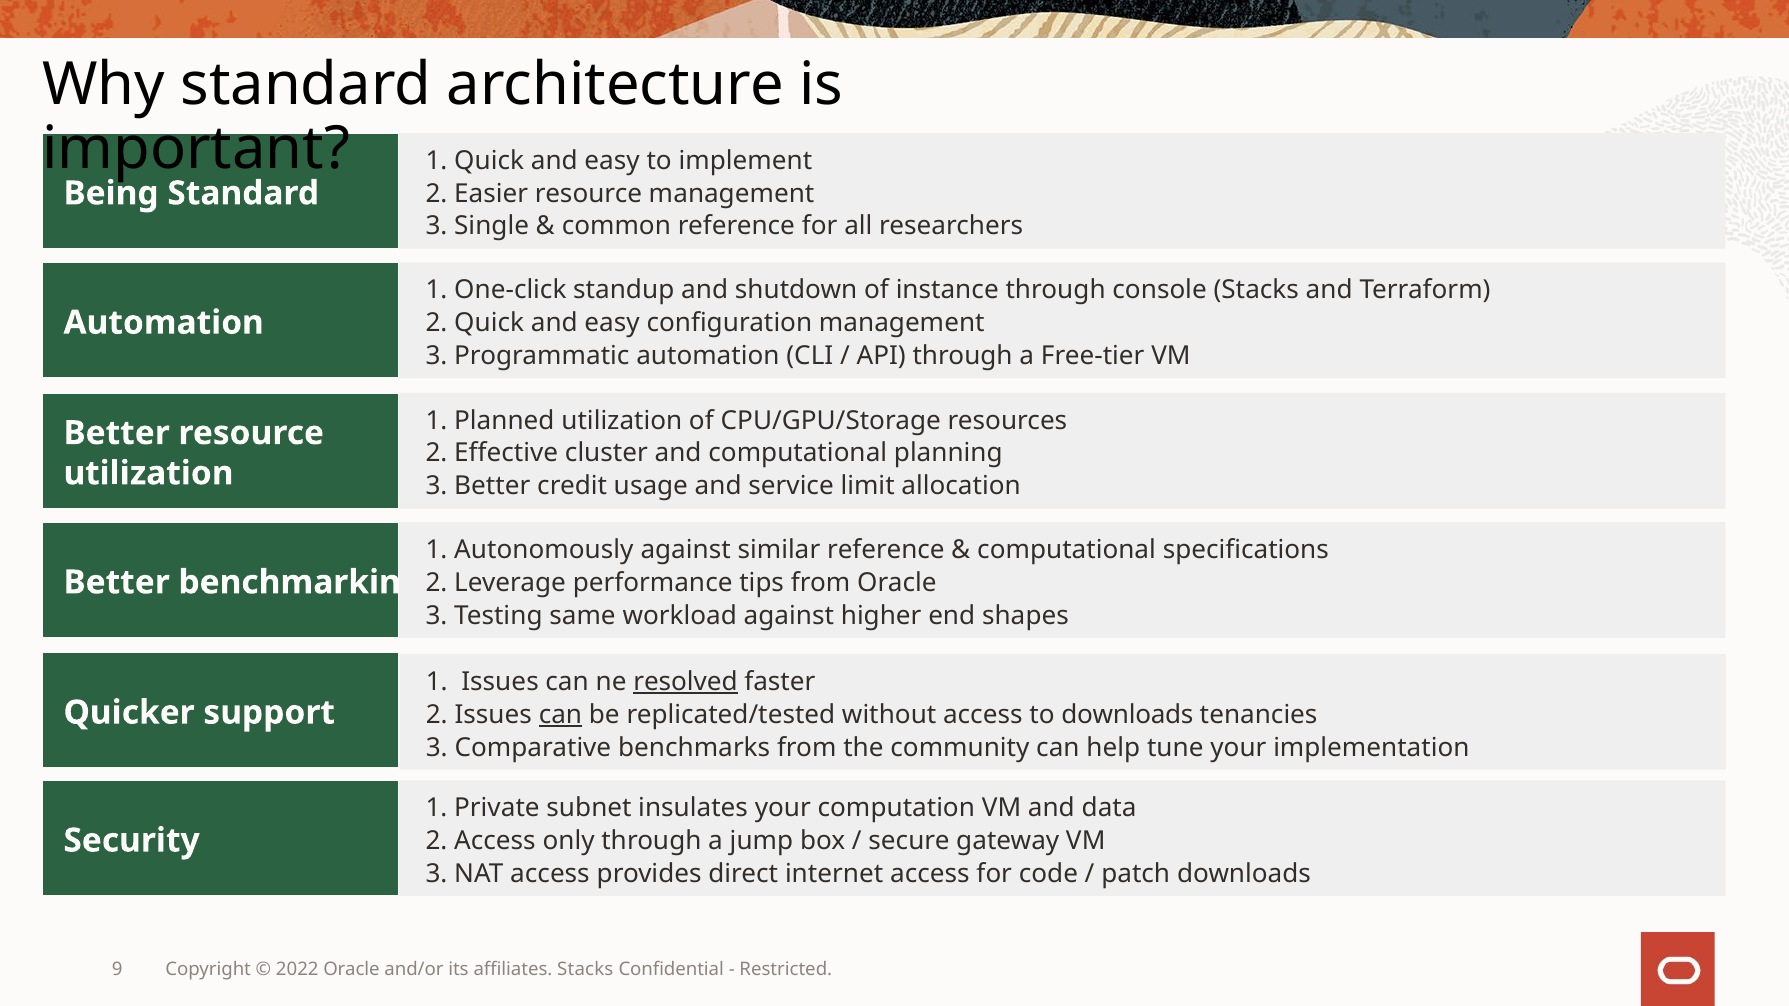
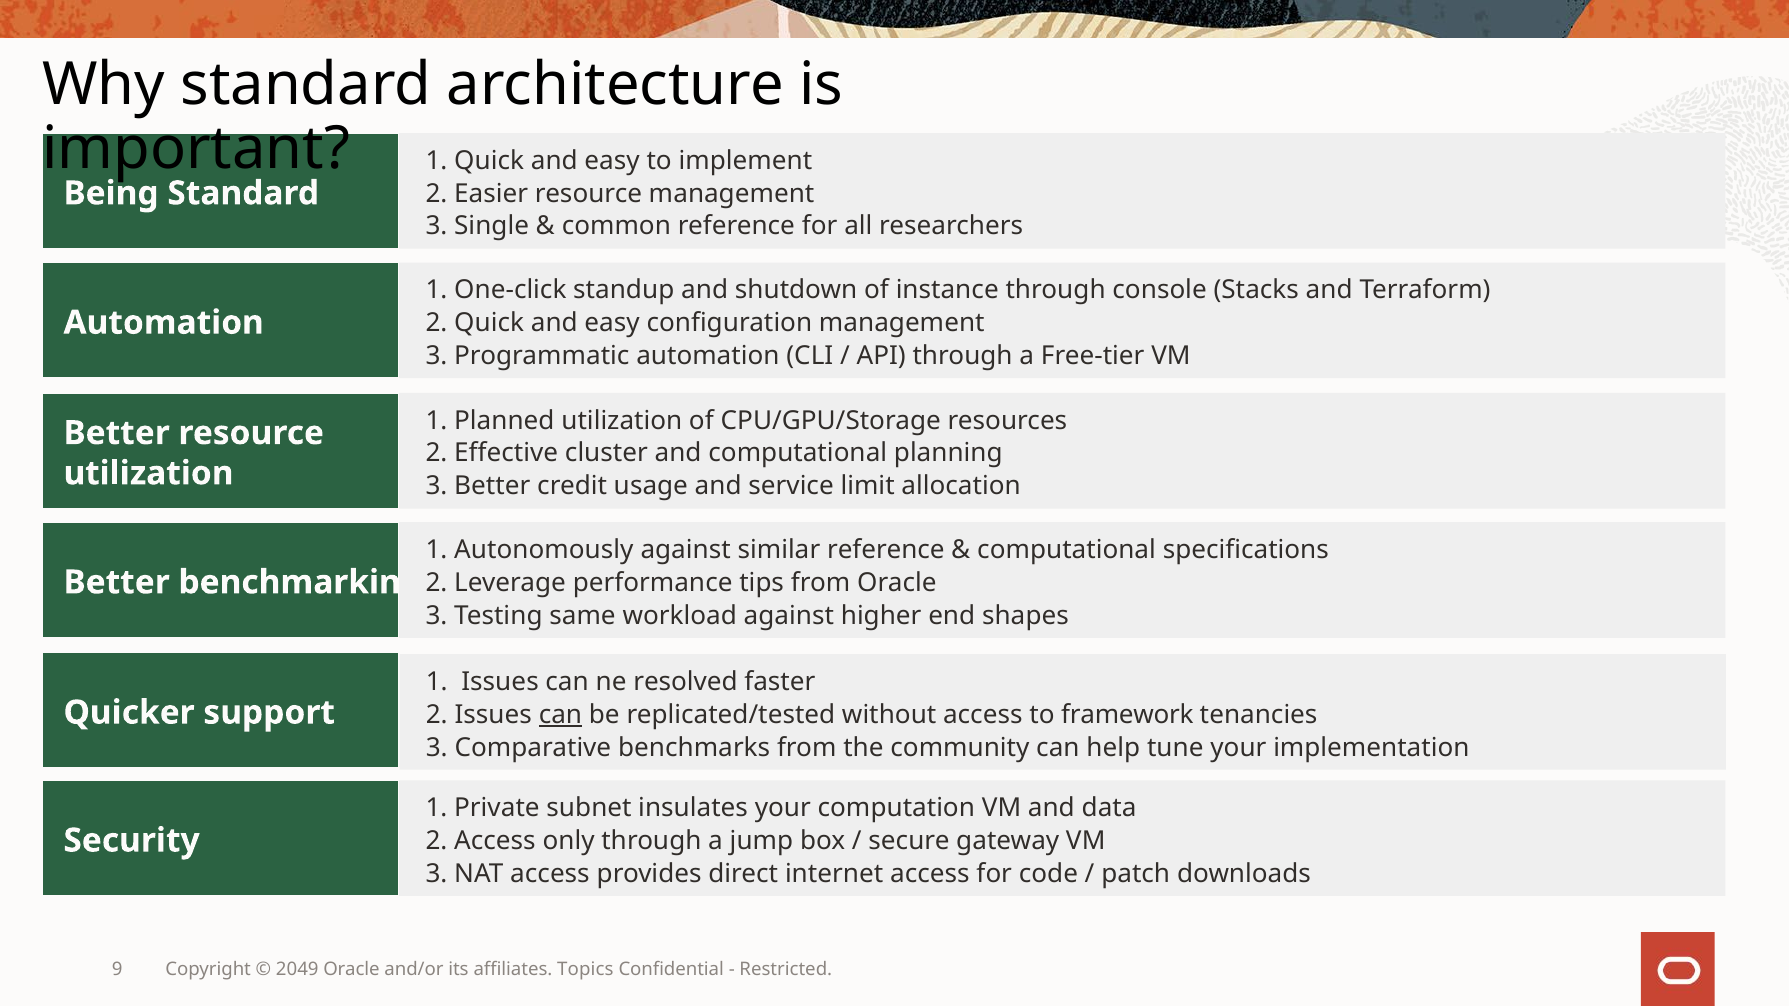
resolved underline: present -> none
to downloads: downloads -> framework
2022: 2022 -> 2049
affiliates Stacks: Stacks -> Topics
